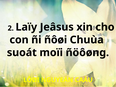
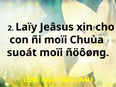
ñi ñôøi: ñôøi -> moïi
